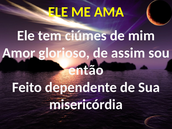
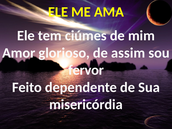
então: então -> fervor
